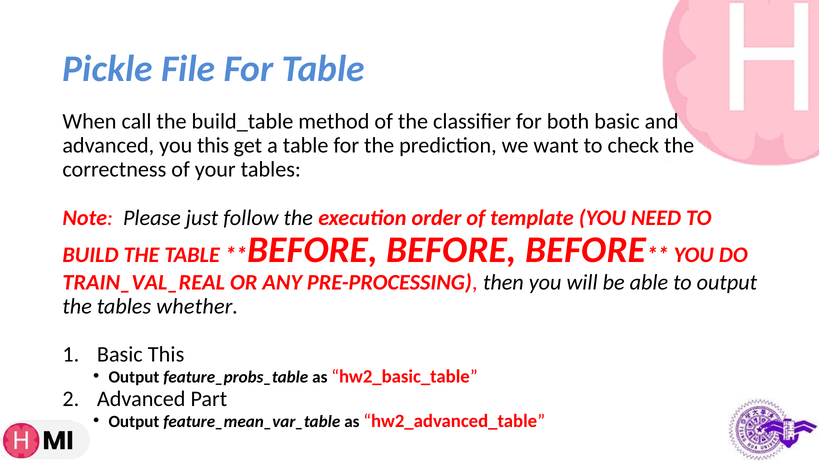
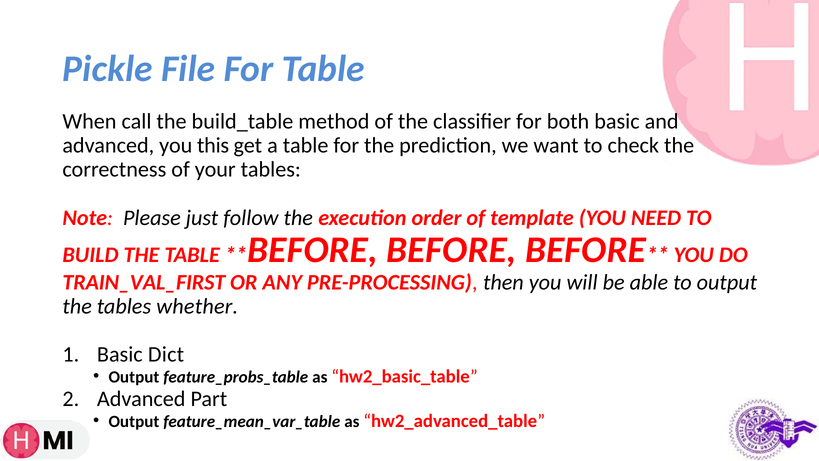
TRAIN_VAL_REAL: TRAIN_VAL_REAL -> TRAIN_VAL_FIRST
Basic This: This -> Dict
